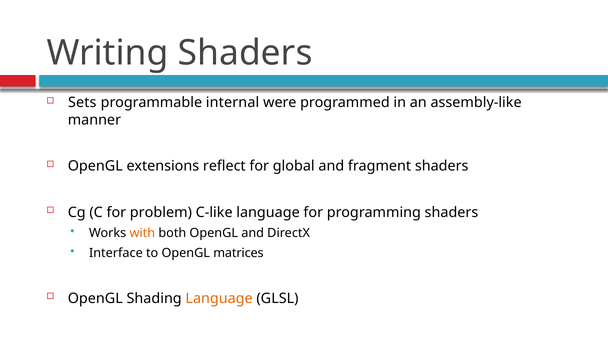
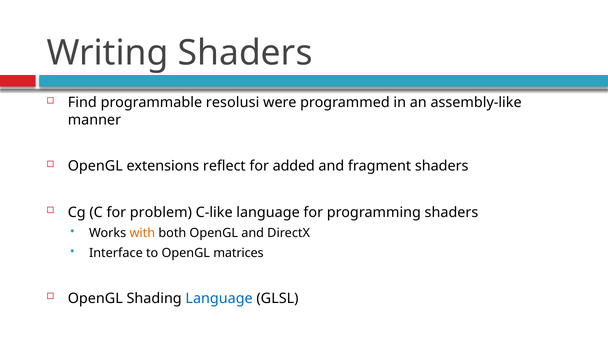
Sets: Sets -> Find
internal: internal -> resolusi
global: global -> added
Language at (219, 298) colour: orange -> blue
